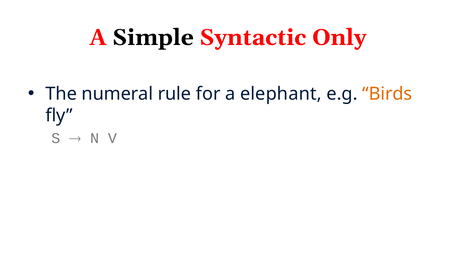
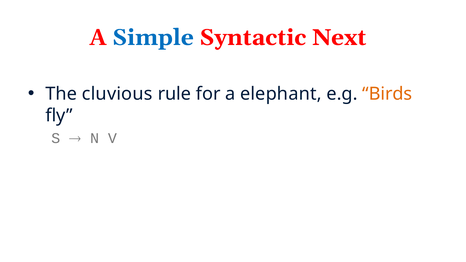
Simple colour: black -> blue
Only: Only -> Next
numeral: numeral -> cluvious
